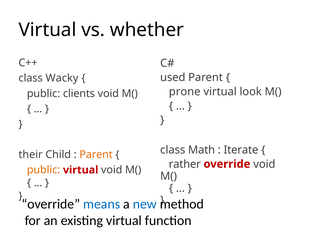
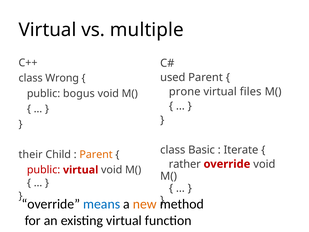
whether: whether -> multiple
Wacky: Wacky -> Wrong
look: look -> files
clients: clients -> bogus
Math: Math -> Basic
public at (44, 170) colour: orange -> red
new colour: blue -> orange
